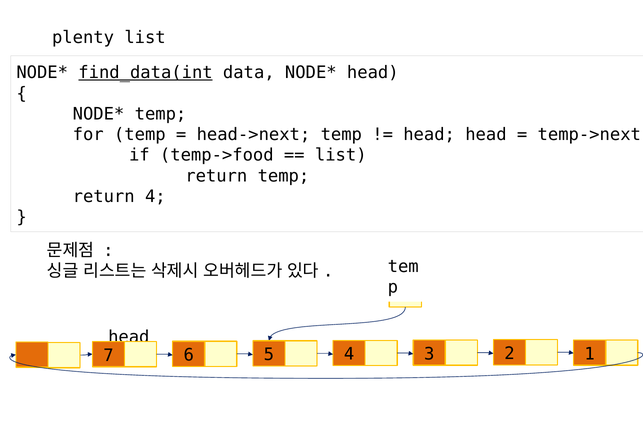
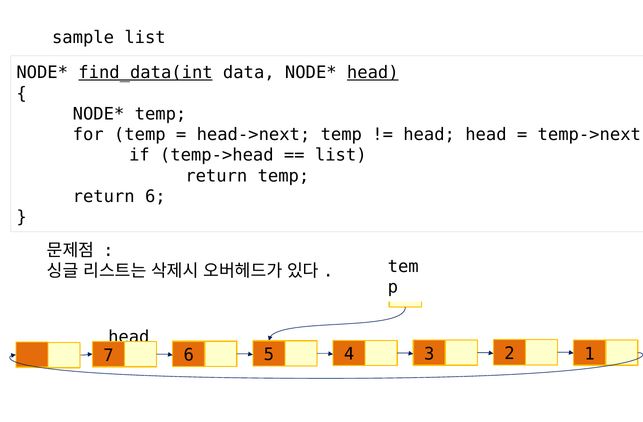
plenty: plenty -> sample
head at (373, 73) underline: none -> present
temp->food: temp->food -> temp->head
return 4: 4 -> 6
